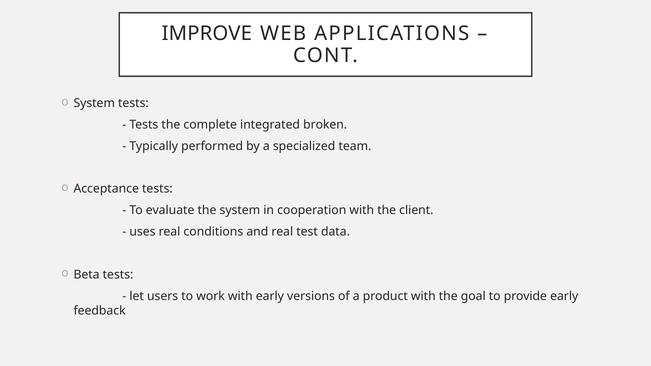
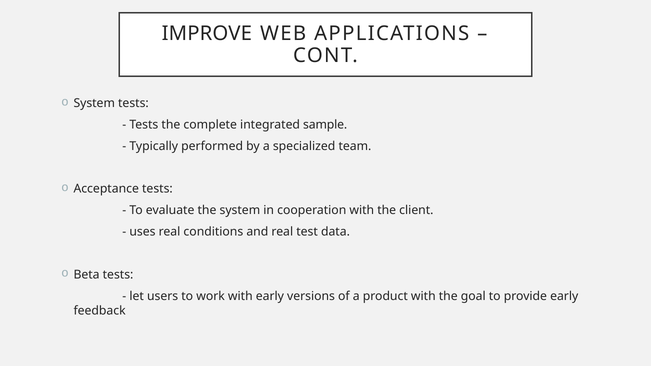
broken: broken -> sample
